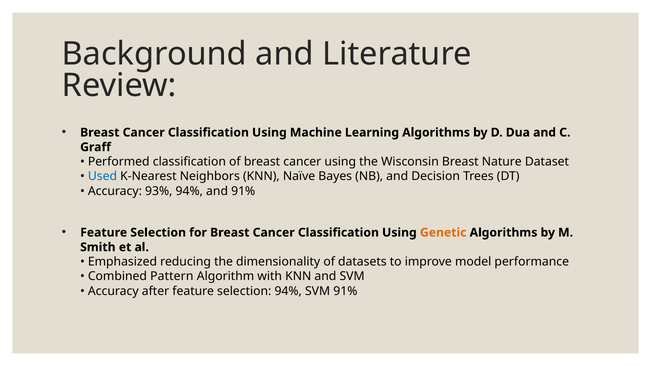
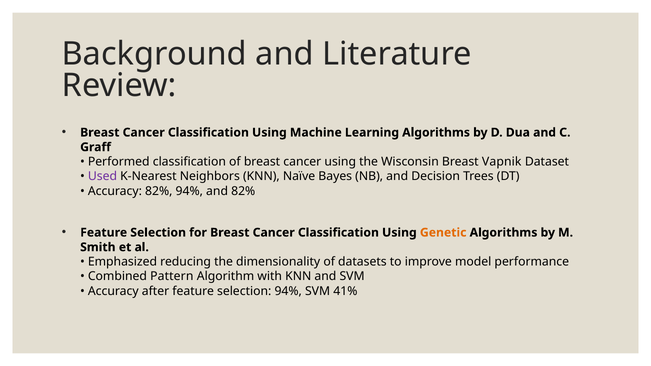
Nature: Nature -> Vapnik
Used colour: blue -> purple
Accuracy 93%: 93% -> 82%
and 91%: 91% -> 82%
SVM 91%: 91% -> 41%
